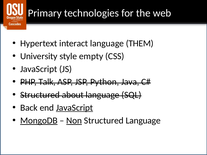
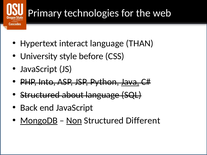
THEM: THEM -> THAN
empty: empty -> before
Talk: Talk -> Into
Java underline: none -> present
JavaScript at (75, 108) underline: present -> none
Structured Language: Language -> Different
